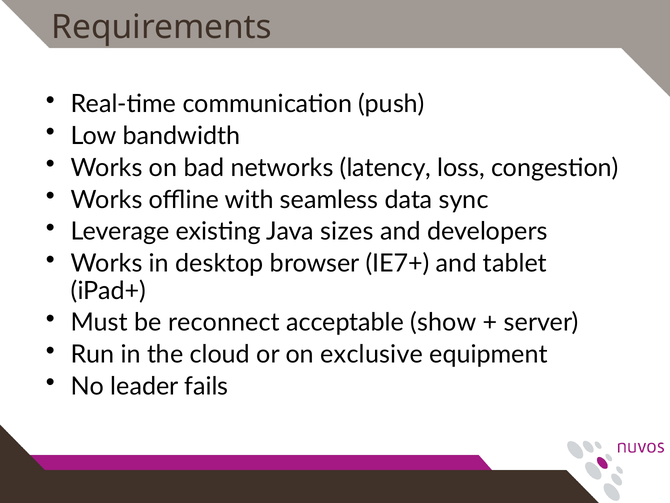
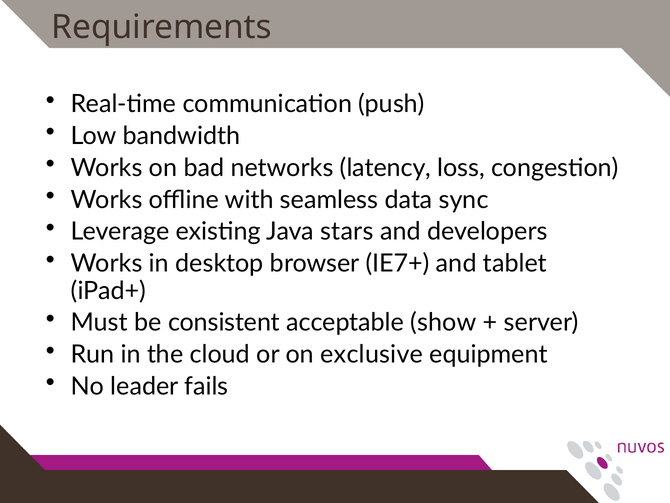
sizes: sizes -> stars
reconnect: reconnect -> consistent
